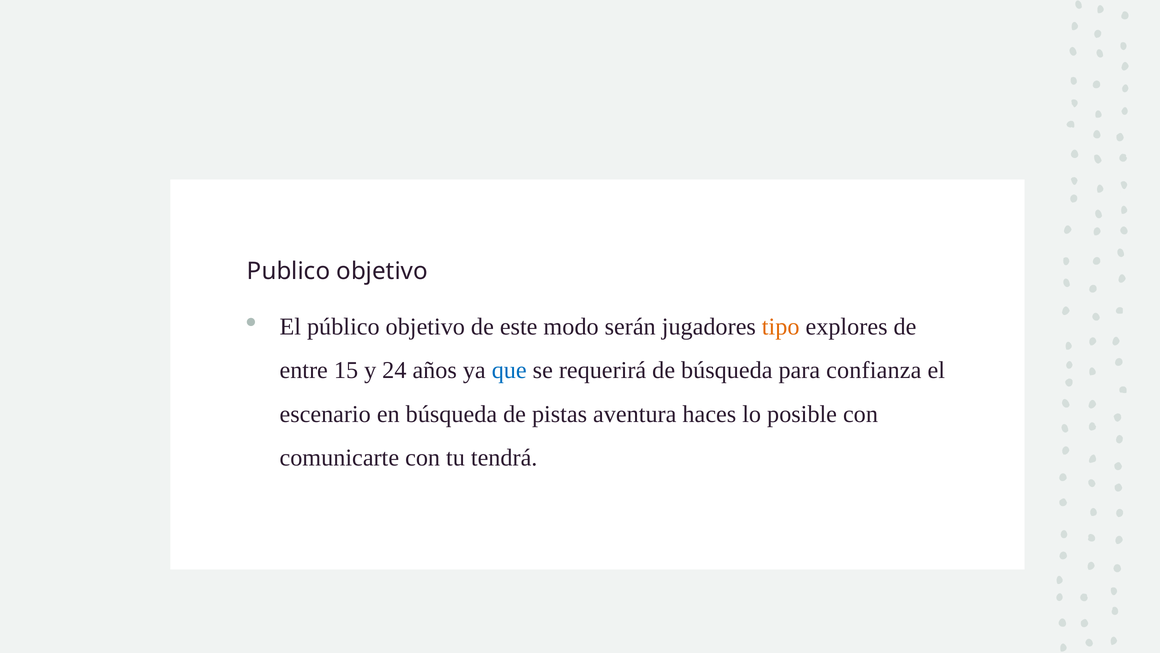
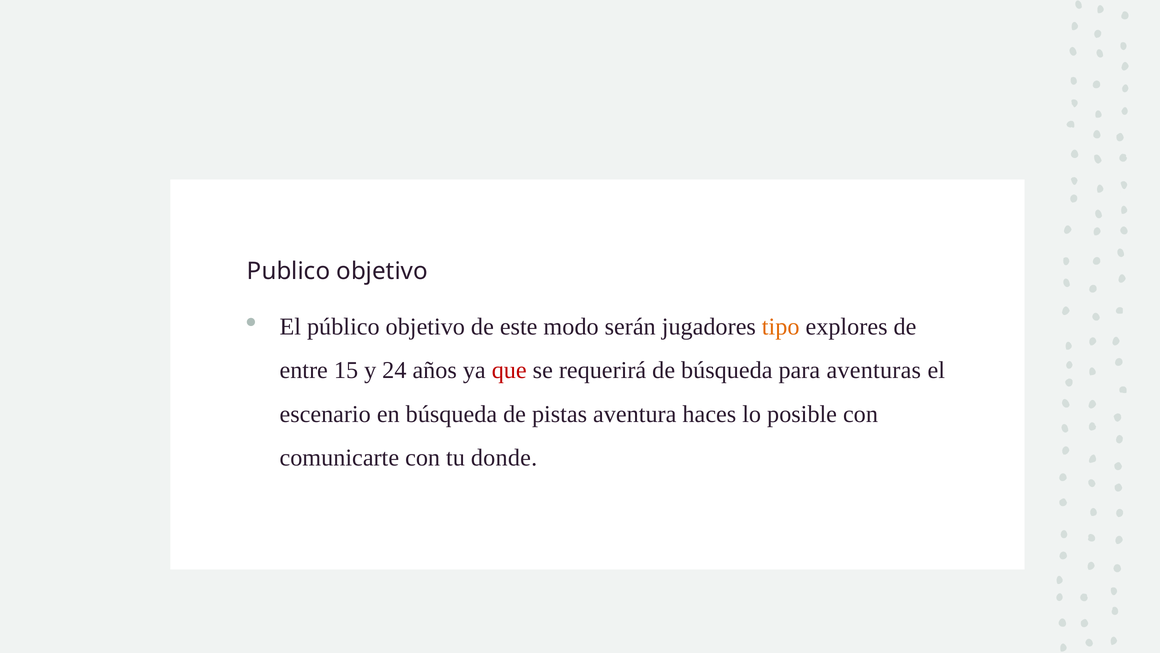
que colour: blue -> red
confianza: confianza -> aventuras
tendrá: tendrá -> donde
